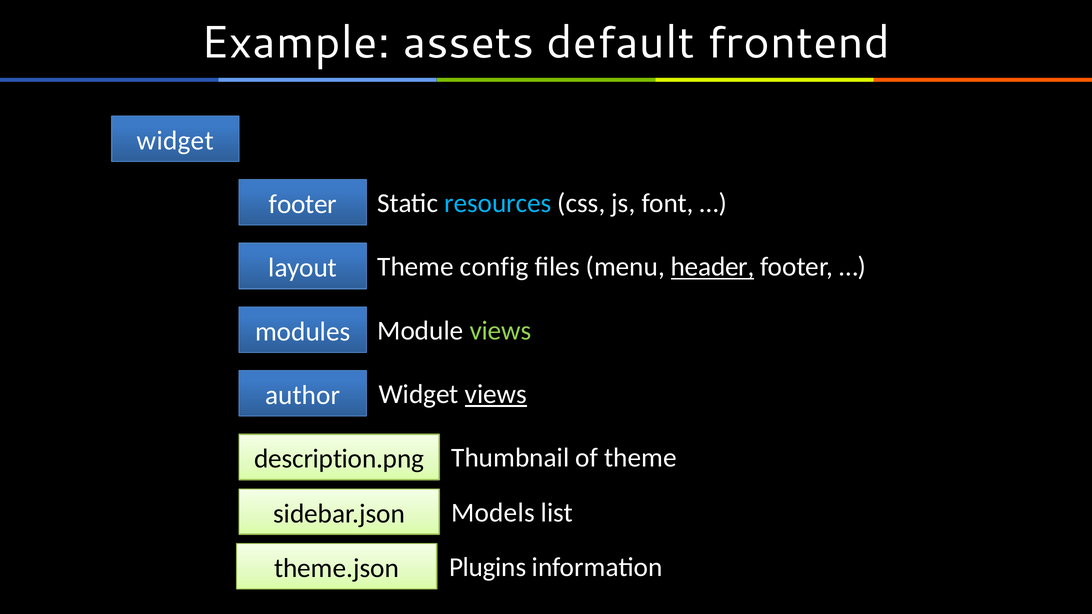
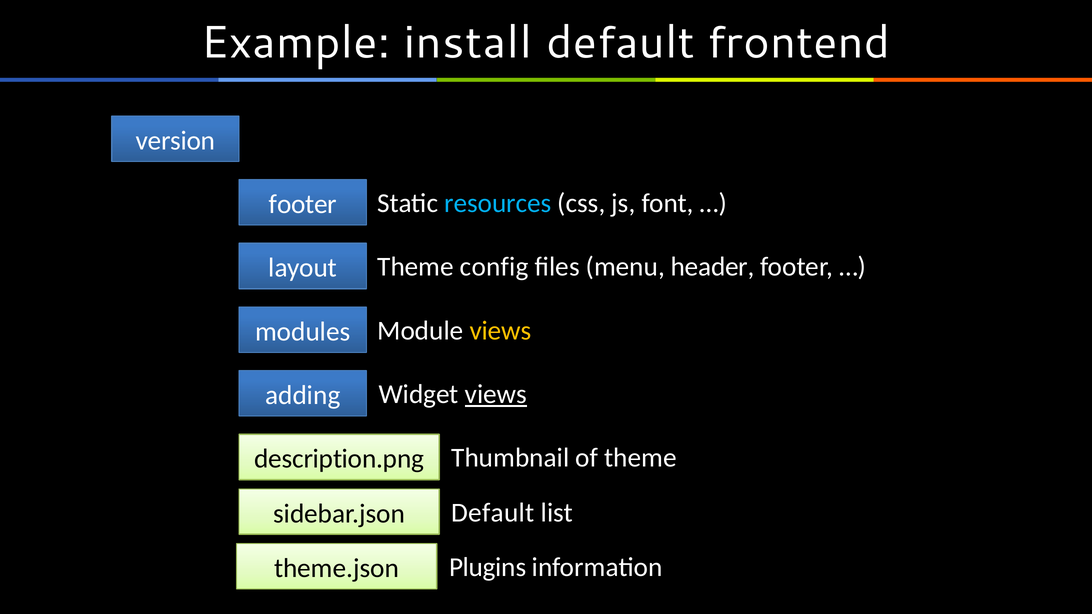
assets: assets -> install
widget at (175, 141): widget -> version
header underline: present -> none
views at (501, 331) colour: light green -> yellow
author: author -> adding
sidebar.json Models: Models -> Default
